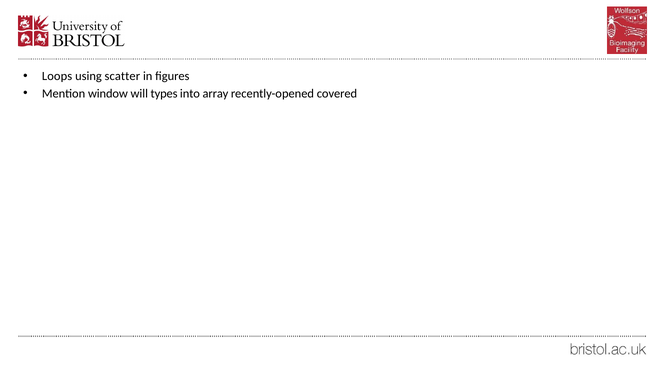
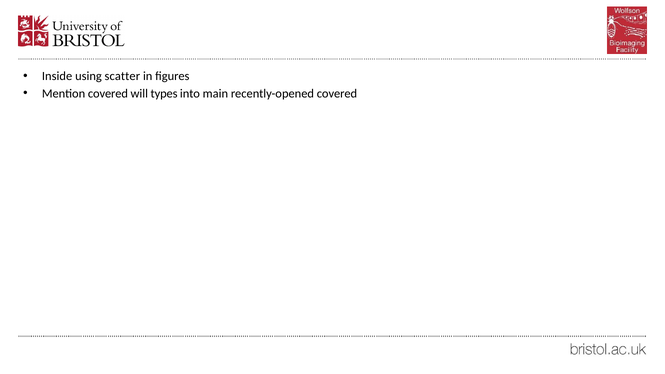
Loops: Loops -> Inside
Mention window: window -> covered
array: array -> main
